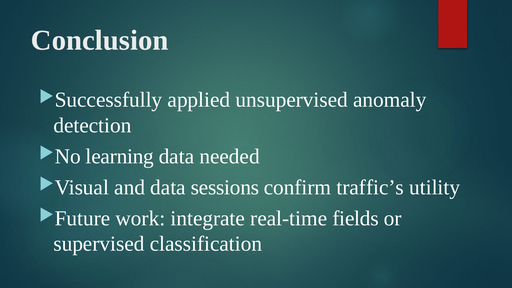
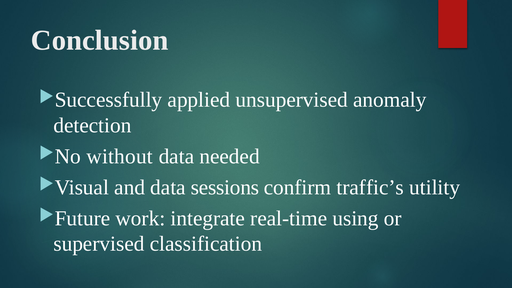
learning: learning -> without
fields: fields -> using
